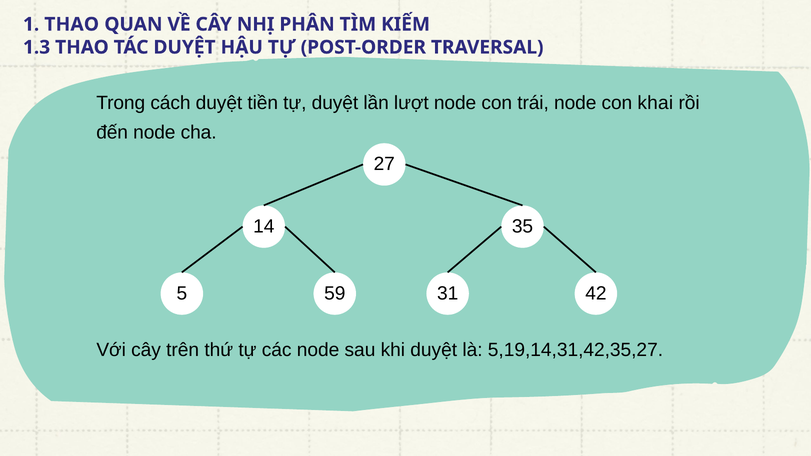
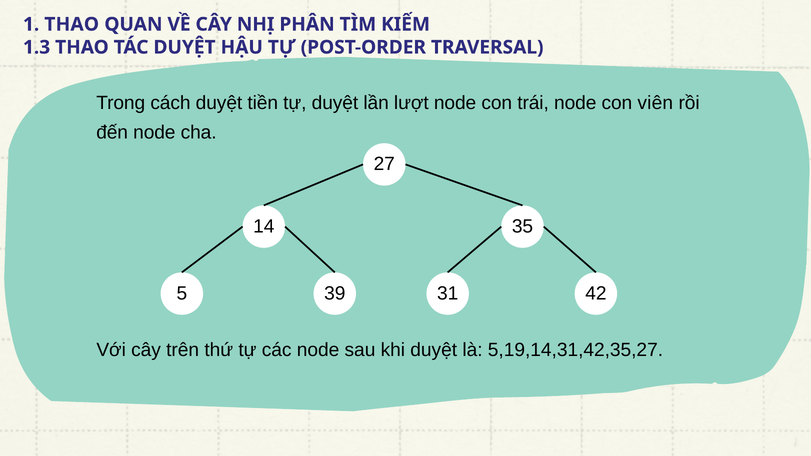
khai: khai -> viên
59: 59 -> 39
